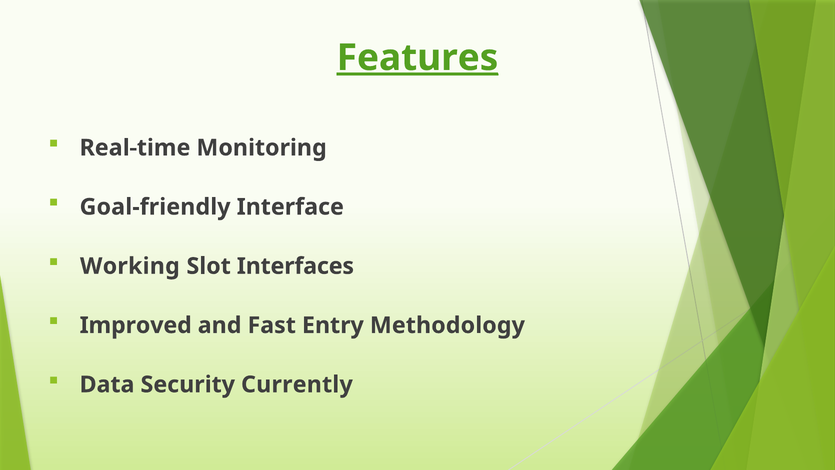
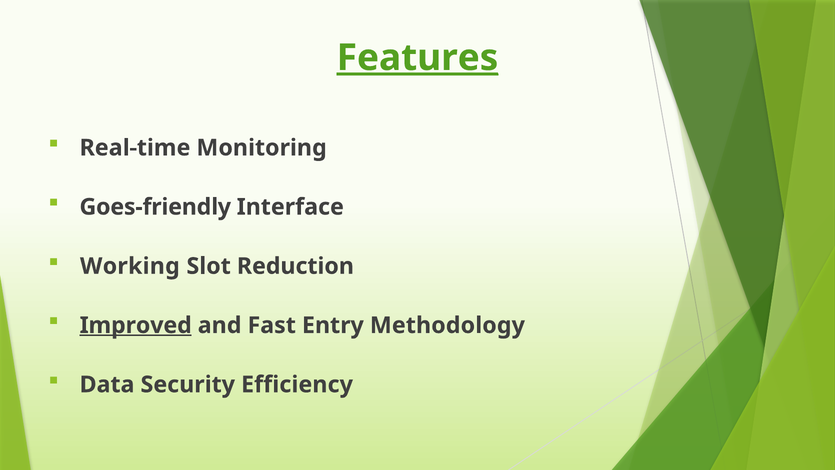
Goal-friendly: Goal-friendly -> Goes-friendly
Interfaces: Interfaces -> Reduction
Improved underline: none -> present
Currently: Currently -> Efficiency
